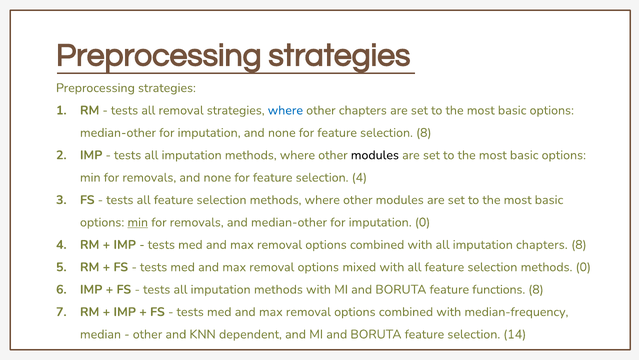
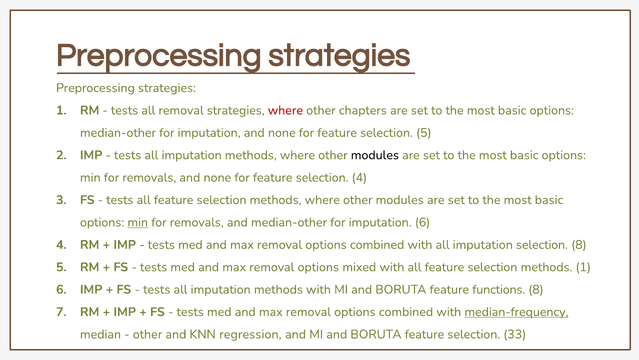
where at (285, 110) colour: blue -> red
selection 8: 8 -> 5
imputation 0: 0 -> 6
imputation chapters: chapters -> selection
methods 0: 0 -> 1
median-frequency underline: none -> present
dependent: dependent -> regression
14: 14 -> 33
